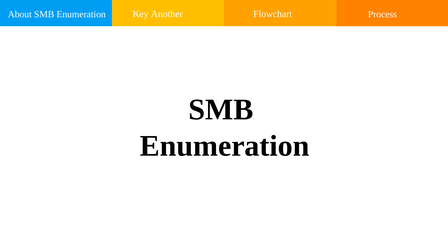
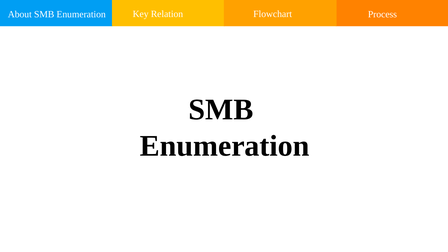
Another: Another -> Relation
